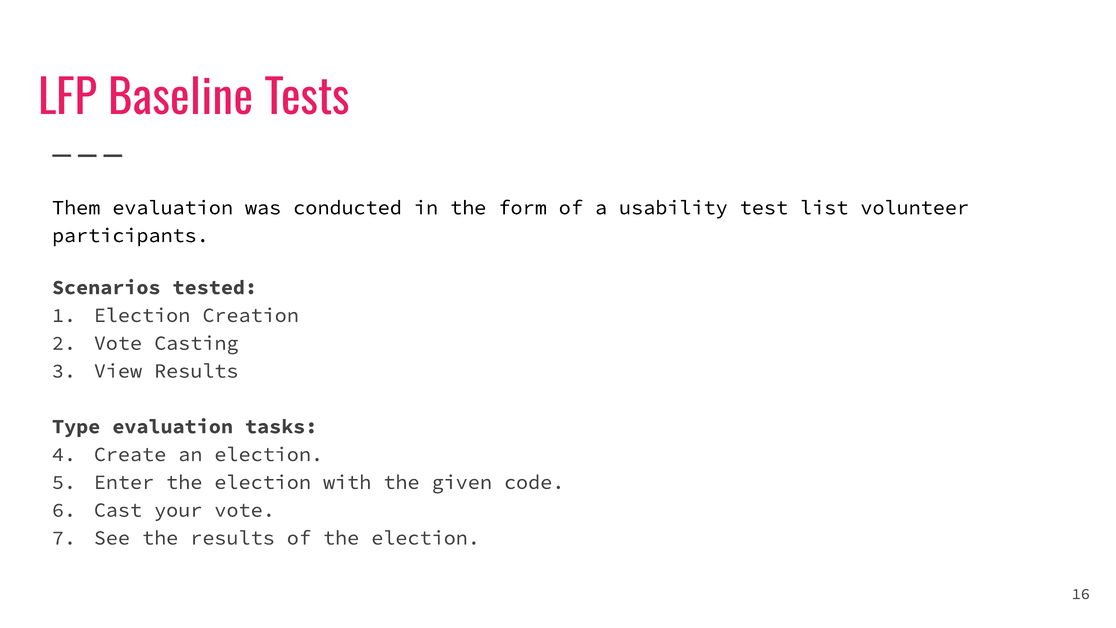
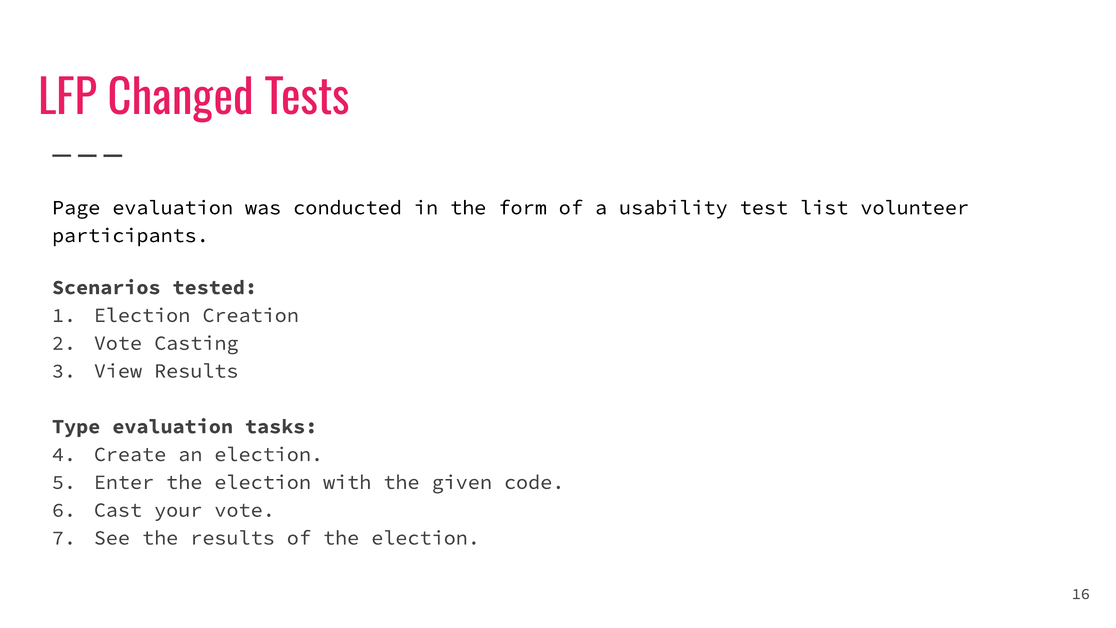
Baseline: Baseline -> Changed
Them: Them -> Page
